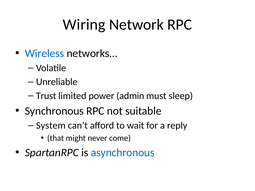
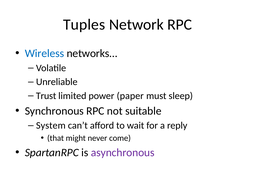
Wiring: Wiring -> Tuples
admin: admin -> paper
asynchronous colour: blue -> purple
